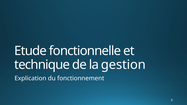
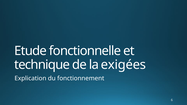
gestion: gestion -> exigées
